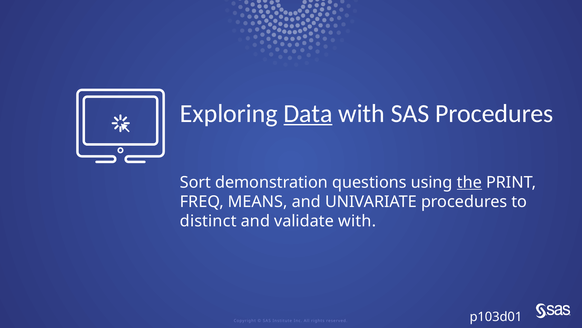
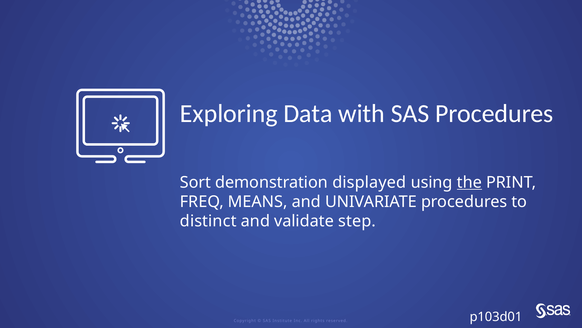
Data underline: present -> none
questions: questions -> displayed
validate with: with -> step
